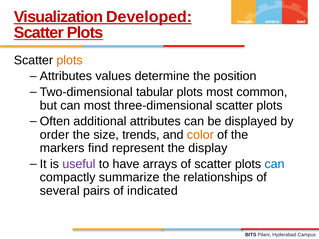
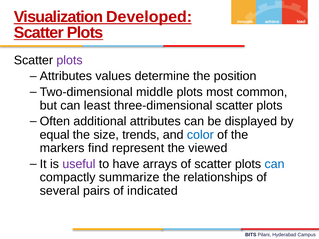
plots at (69, 60) colour: orange -> purple
tabular: tabular -> middle
can most: most -> least
order: order -> equal
color colour: orange -> blue
display: display -> viewed
